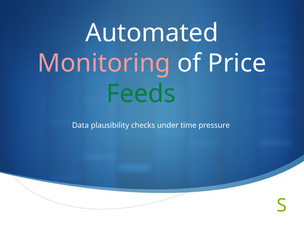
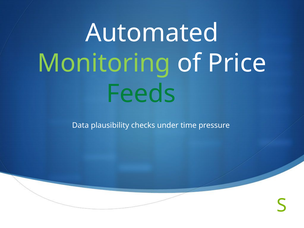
Monitoring colour: pink -> light green
